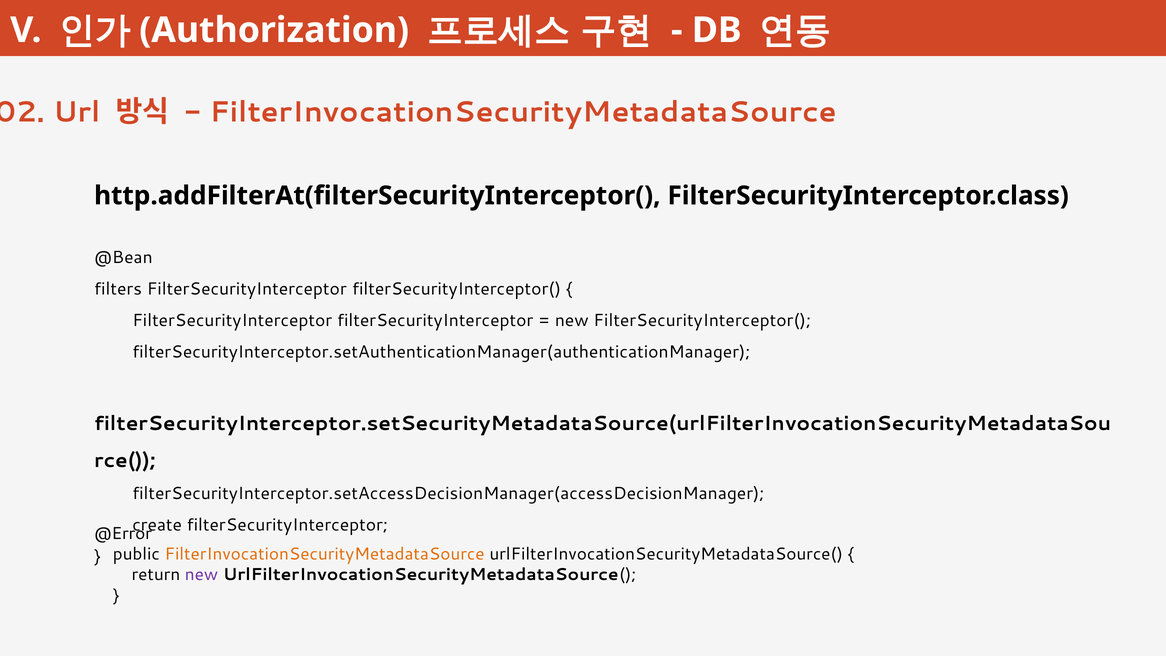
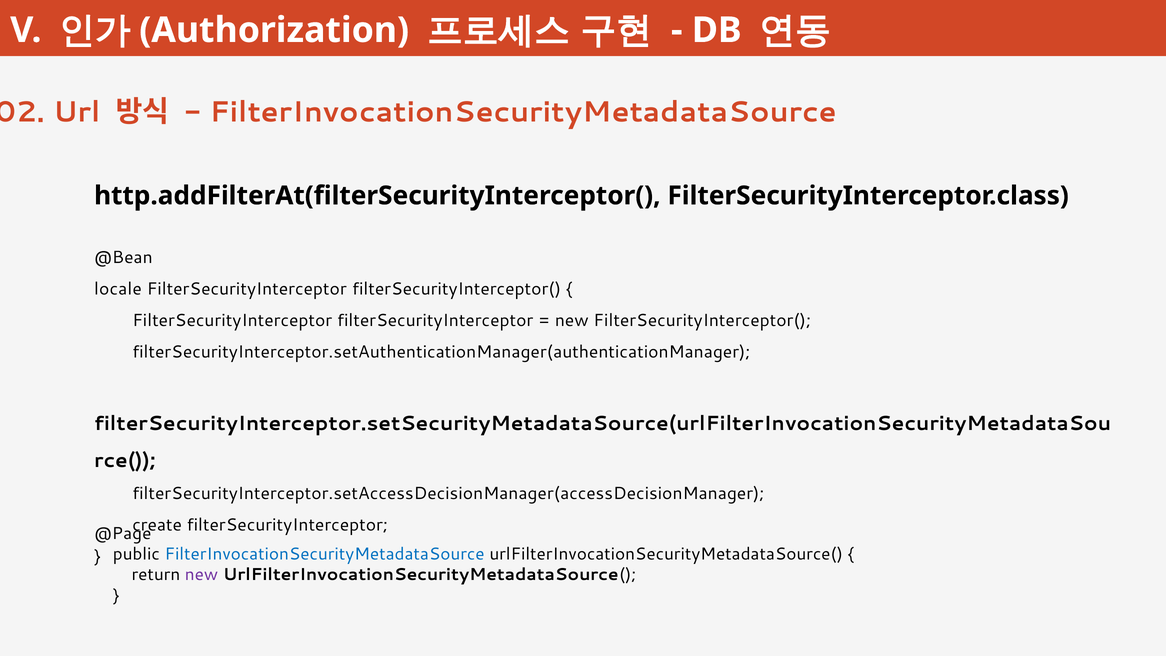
filters: filters -> locale
@Error: @Error -> @Page
FilterInvocationSecurityMetadataSource at (325, 554) colour: orange -> blue
